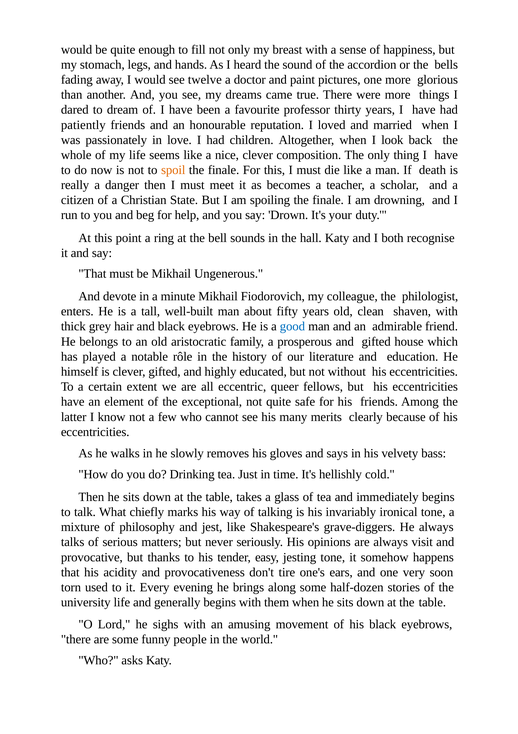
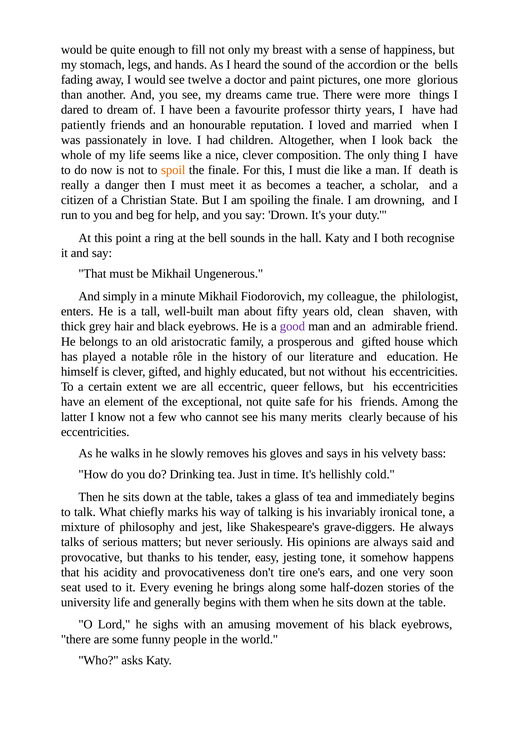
devote: devote -> simply
good colour: blue -> purple
visit: visit -> said
torn: torn -> seat
